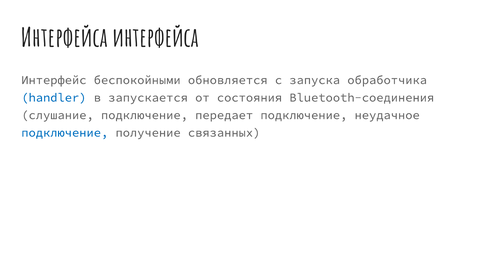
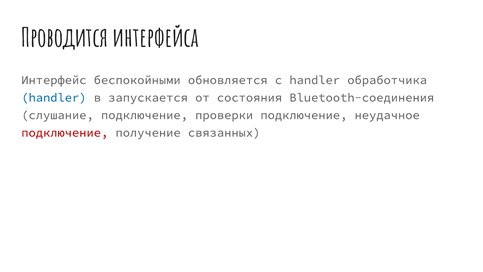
Интерфейса at (65, 38): Интерфейса -> Проводится
с запуска: запуска -> handler
передает: передает -> проверки
подключение at (65, 132) colour: blue -> red
